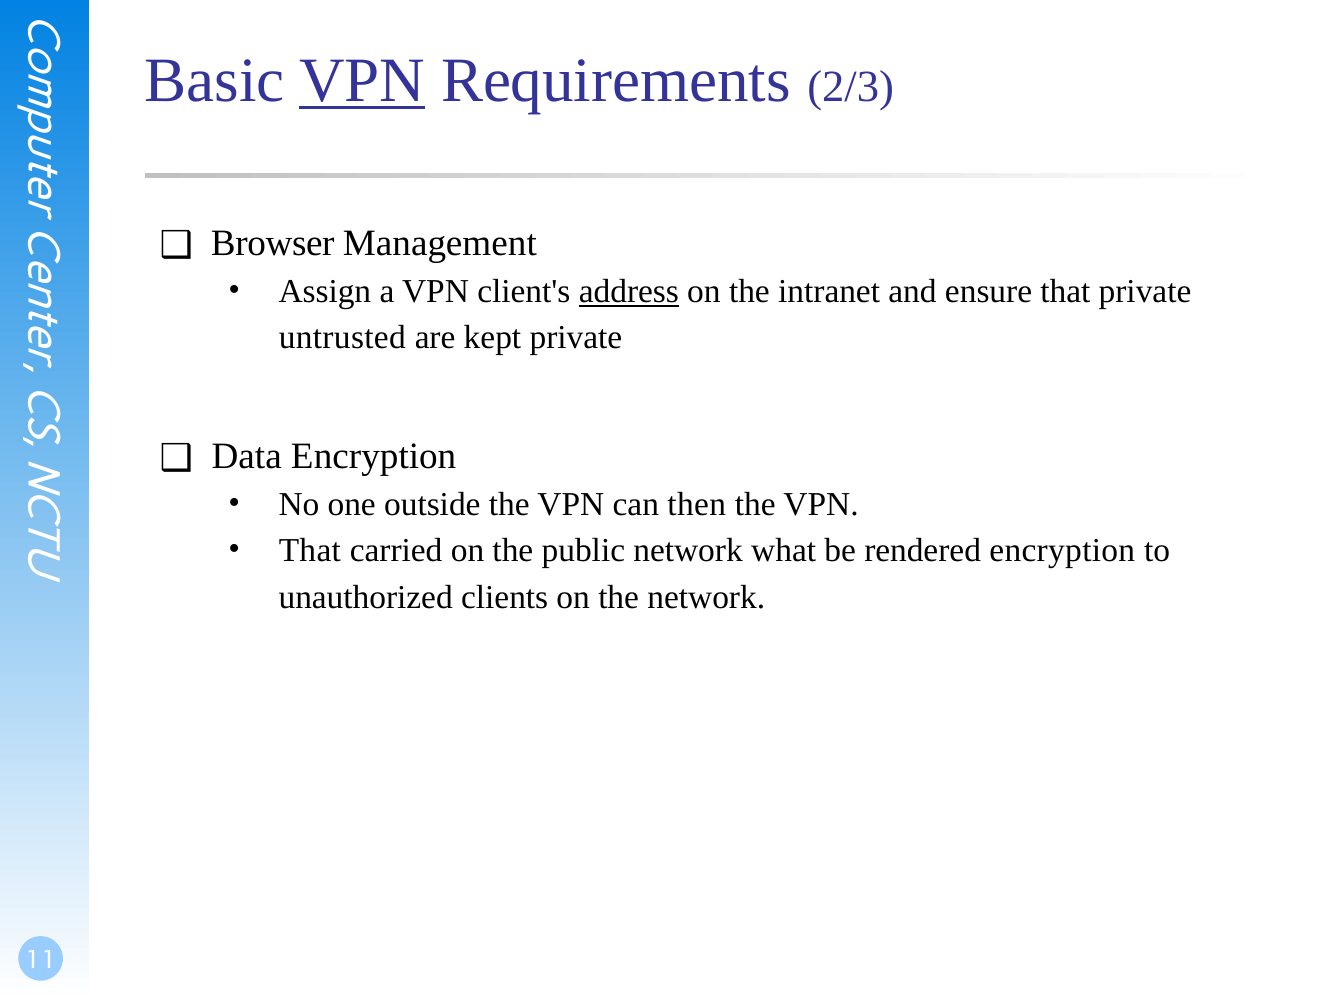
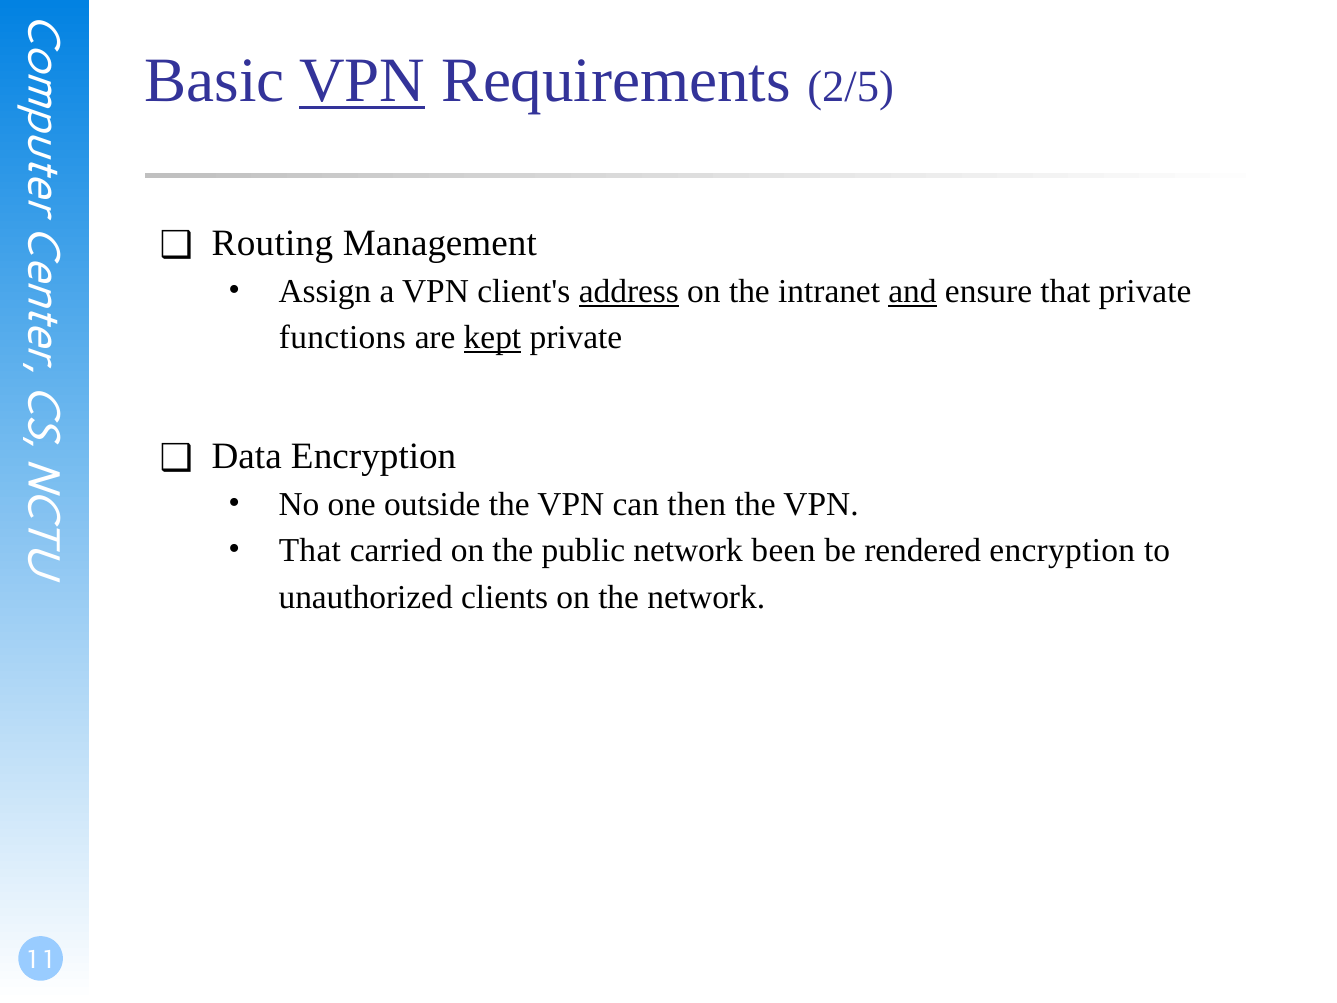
2/3: 2/3 -> 2/5
Browser: Browser -> Routing
and underline: none -> present
untrusted: untrusted -> functions
kept underline: none -> present
what: what -> been
